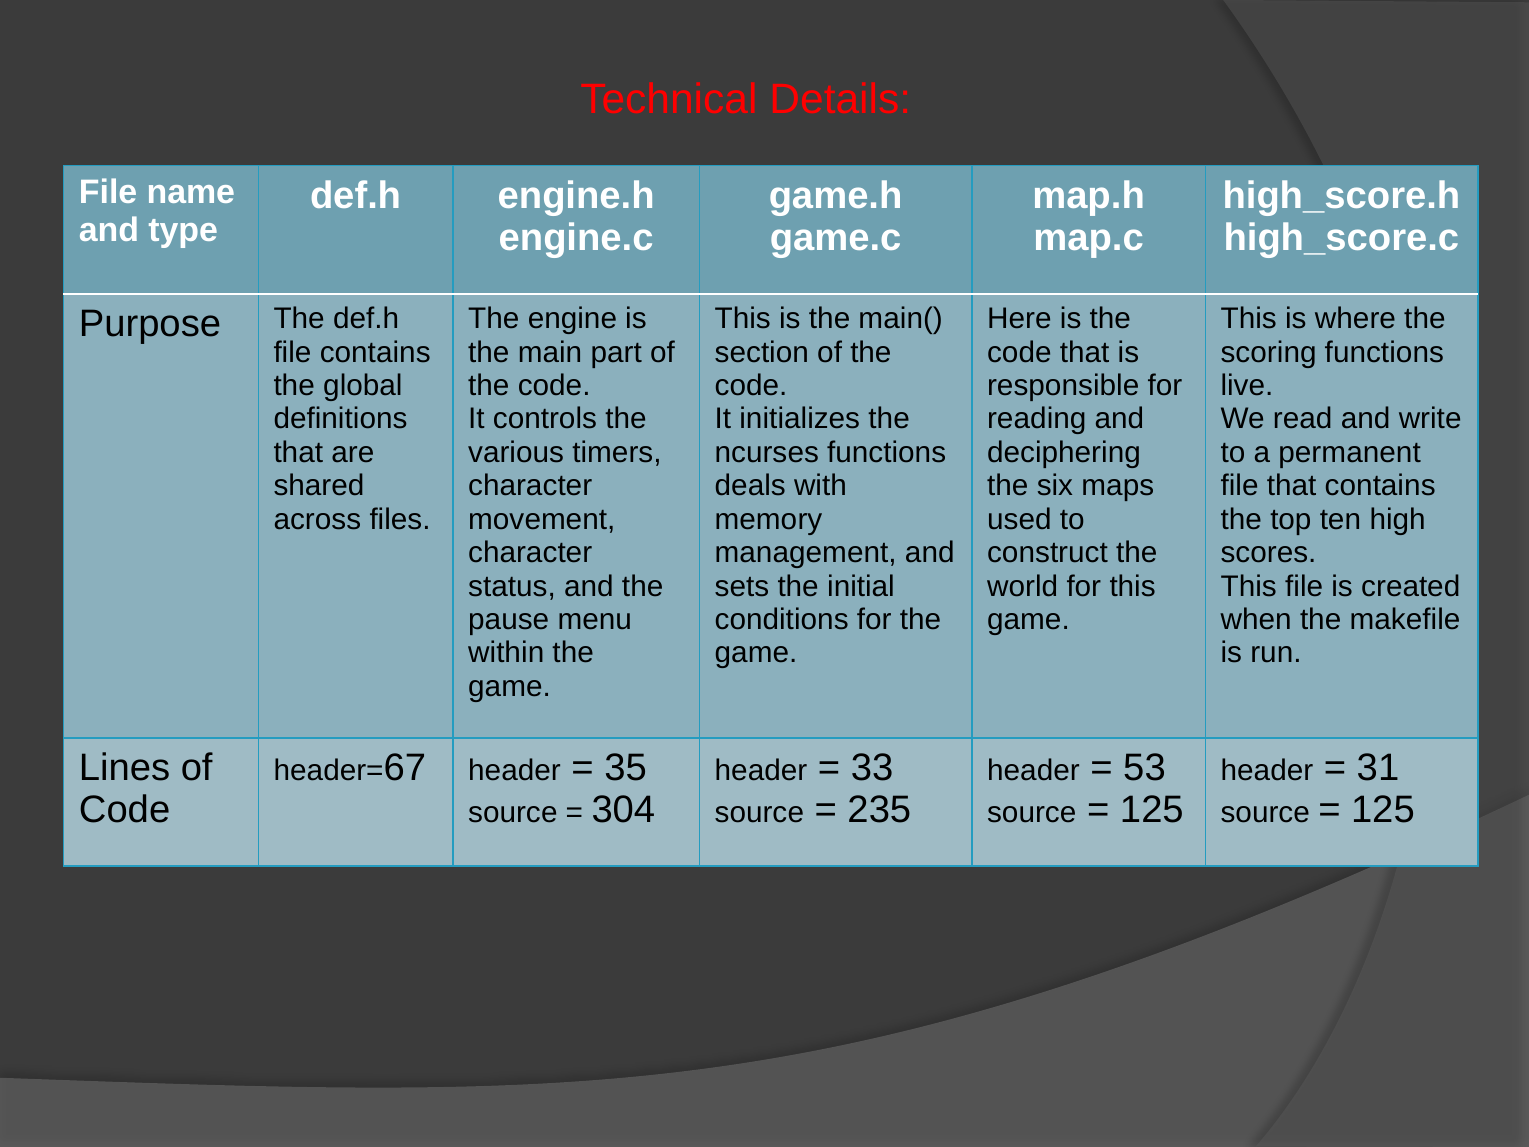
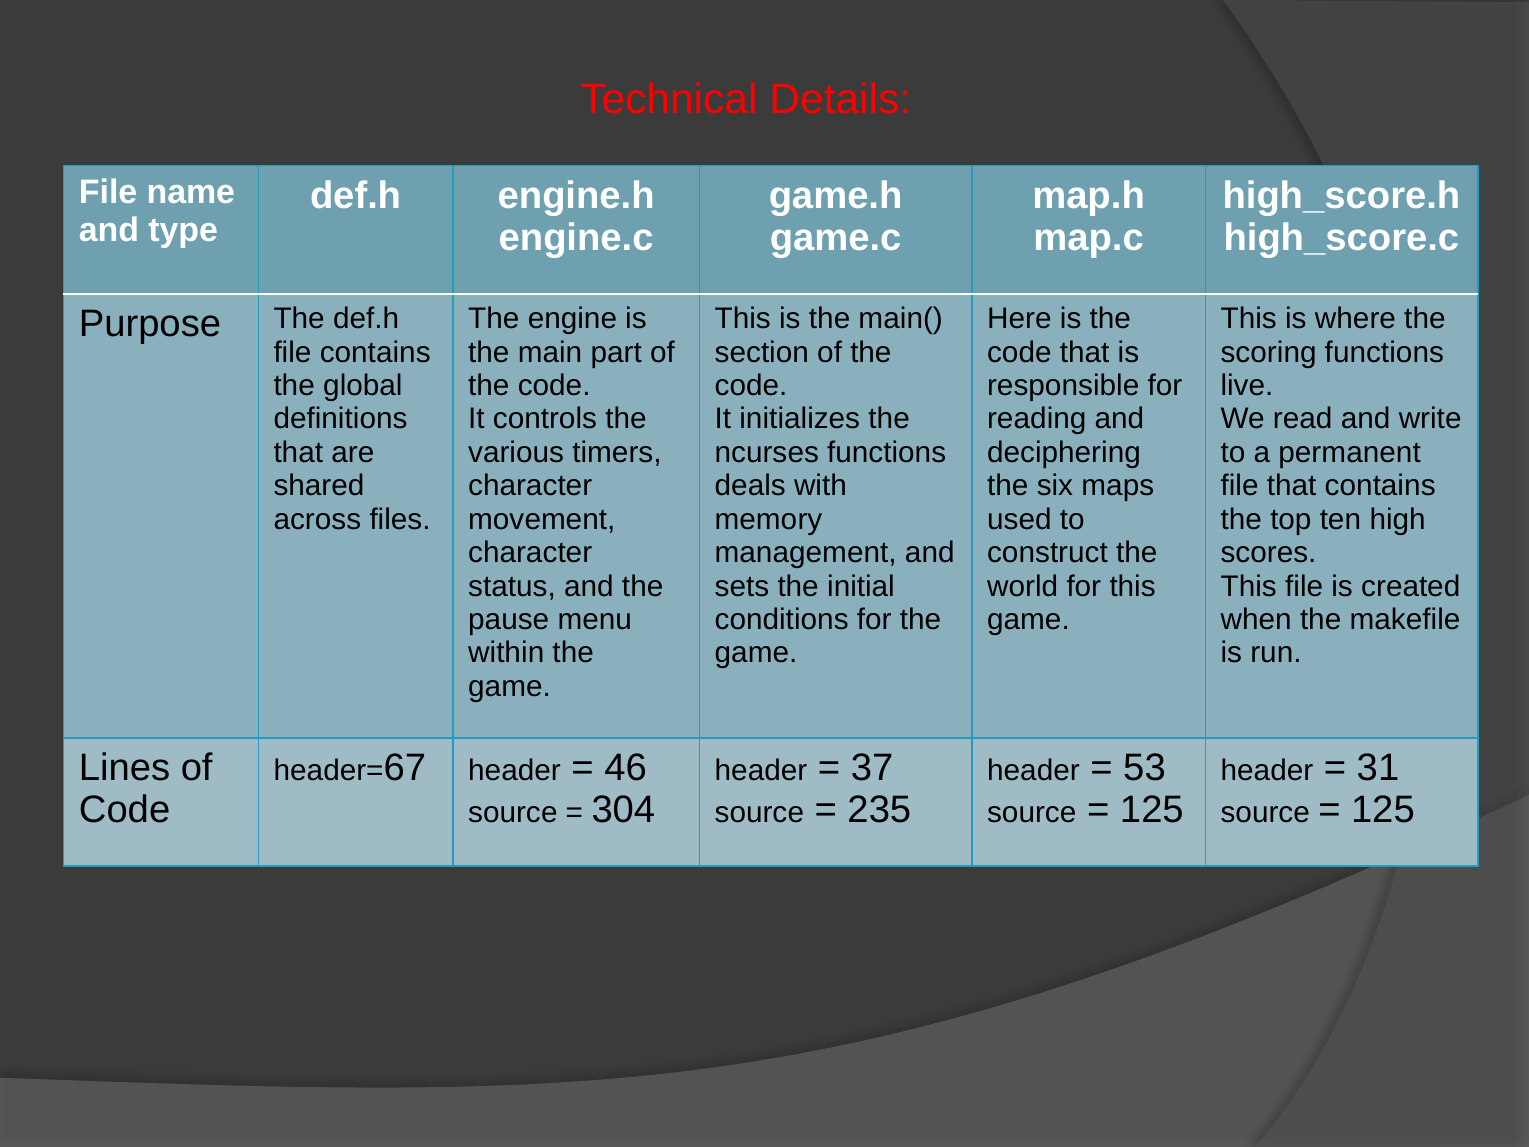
35: 35 -> 46
33: 33 -> 37
